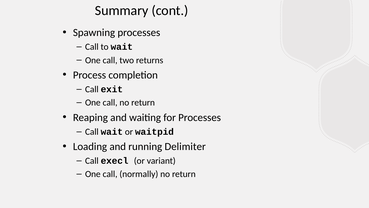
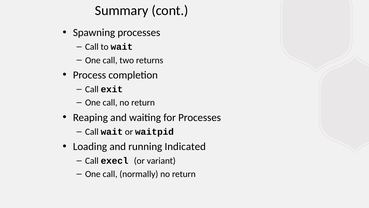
Delimiter: Delimiter -> Indicated
